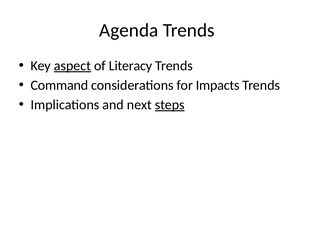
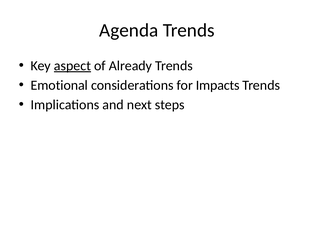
Literacy: Literacy -> Already
Command: Command -> Emotional
steps underline: present -> none
